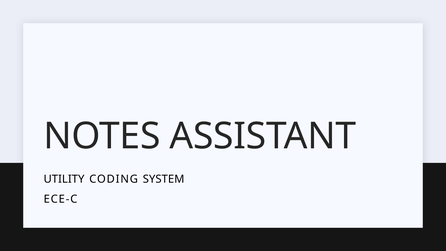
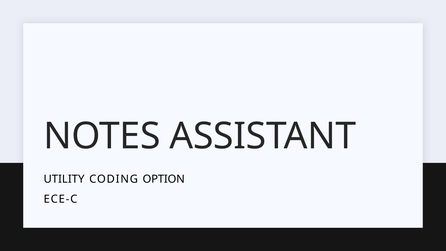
SYSTEM: SYSTEM -> OPTION
